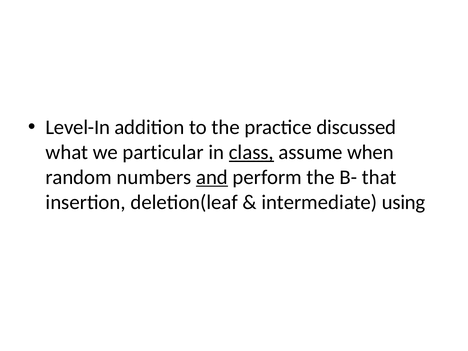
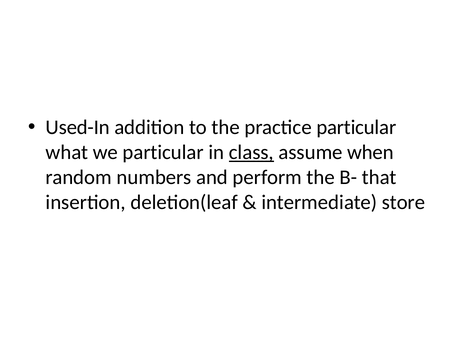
Level-In: Level-In -> Used-In
practice discussed: discussed -> particular
and underline: present -> none
using: using -> store
